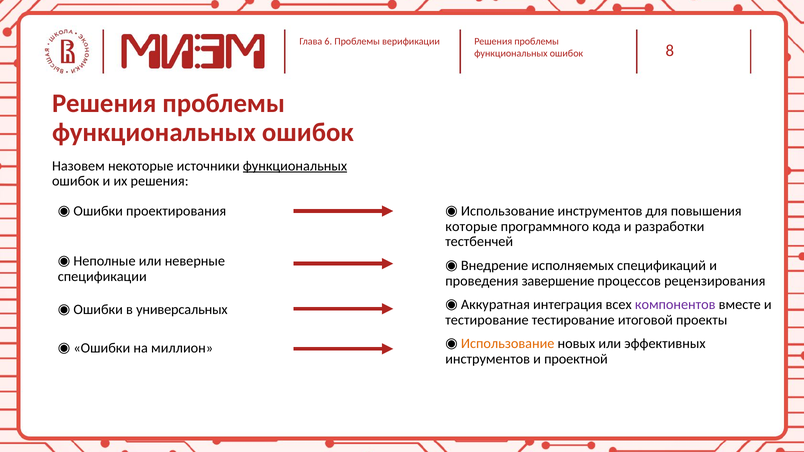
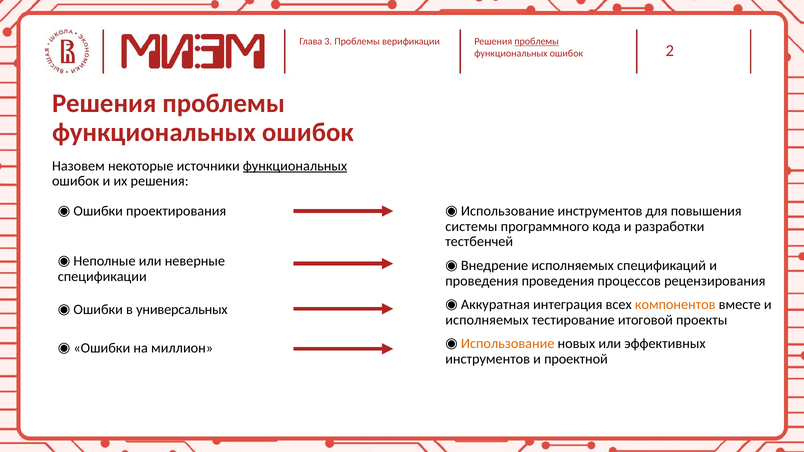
6: 6 -> 3
проблемы at (537, 41) underline: none -> present
8: 8 -> 2
которые: которые -> системы
проведения завершение: завершение -> проведения
компонентов colour: purple -> orange
тестирование at (487, 320): тестирование -> исполняемых
